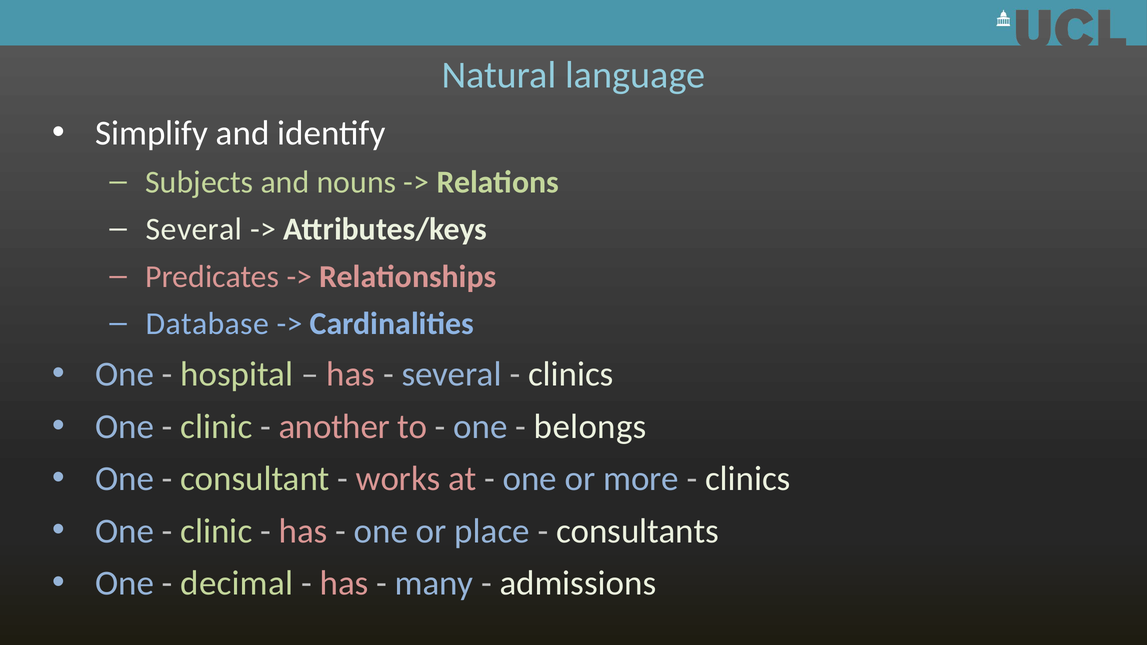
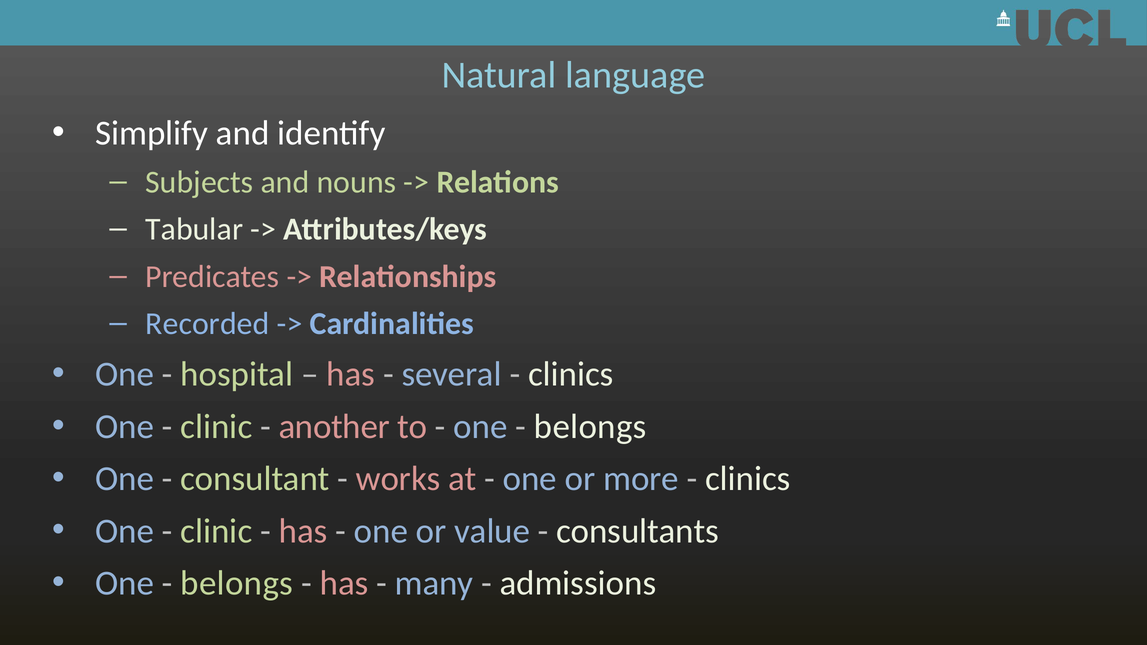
Several at (194, 229): Several -> Tabular
Database: Database -> Recorded
place: place -> value
decimal at (237, 583): decimal -> belongs
